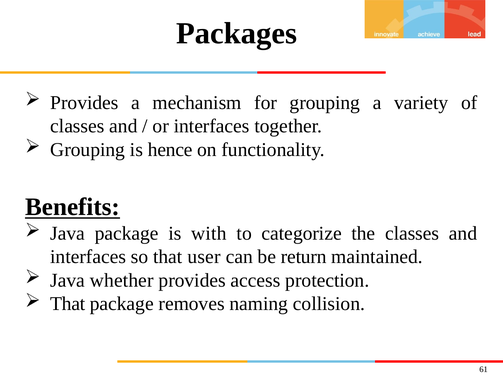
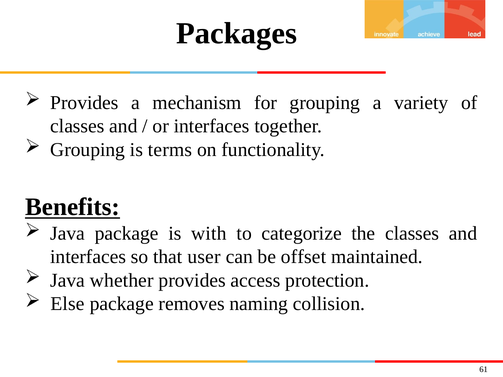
hence: hence -> terms
return: return -> offset
That at (68, 304): That -> Else
